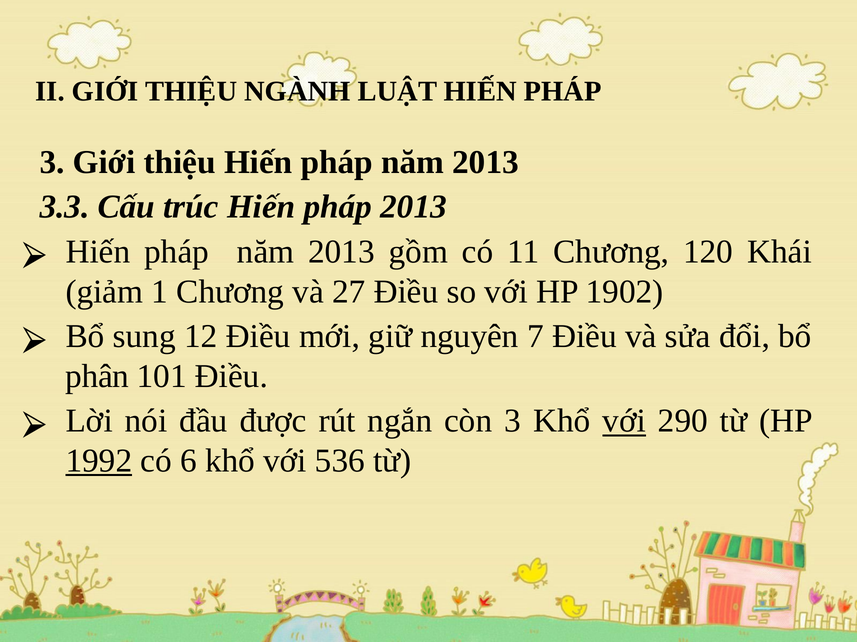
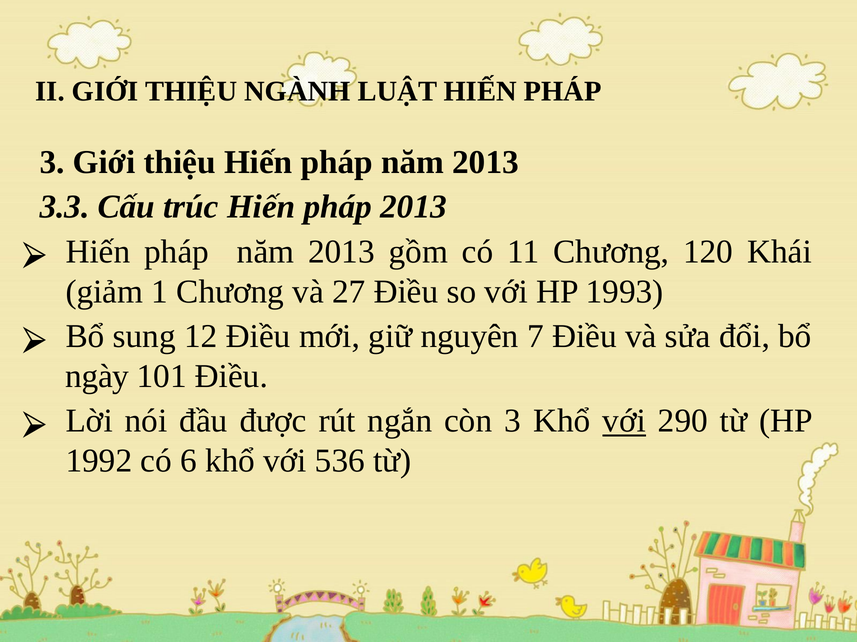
1902: 1902 -> 1993
phân: phân -> ngày
1992 underline: present -> none
